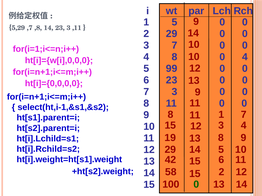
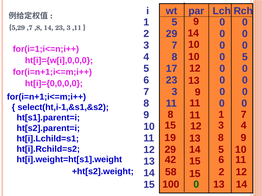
4 at (245, 57): 4 -> 5
99: 99 -> 17
